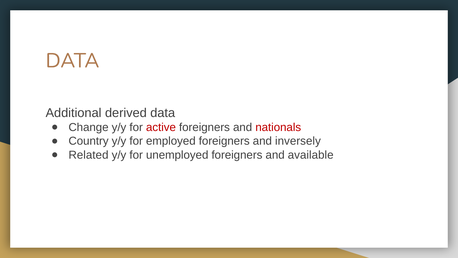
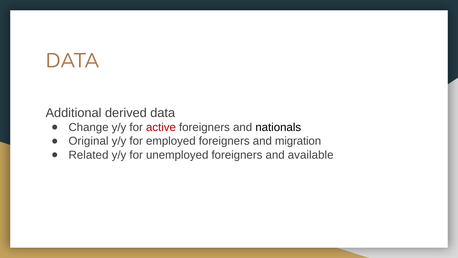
nationals colour: red -> black
Country: Country -> Original
inversely: inversely -> migration
